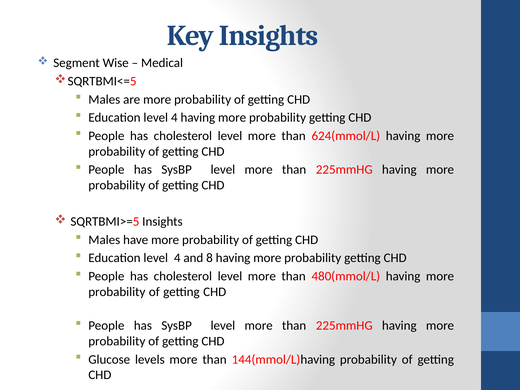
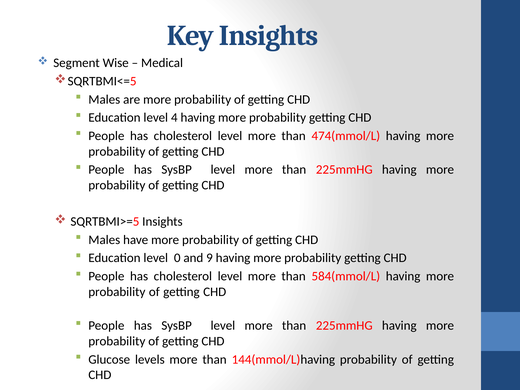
624(mmol/L: 624(mmol/L -> 474(mmol/L
4 at (177, 258): 4 -> 0
8: 8 -> 9
480(mmol/L: 480(mmol/L -> 584(mmol/L
